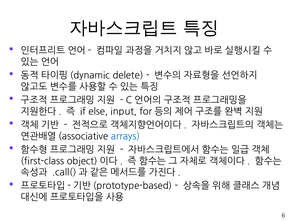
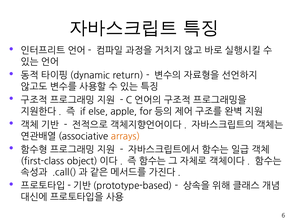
delete: delete -> return
input: input -> apple
arrays colour: blue -> orange
